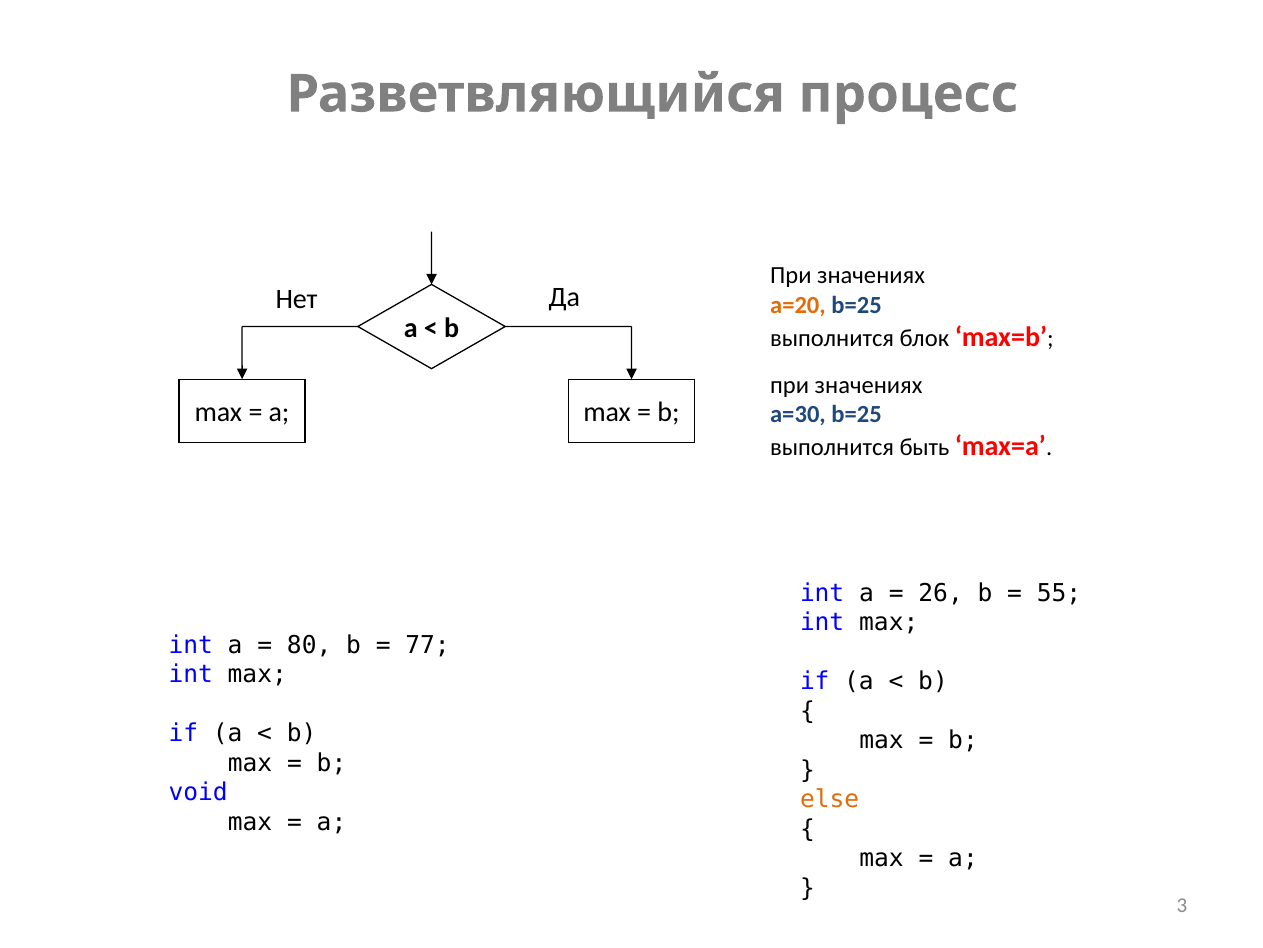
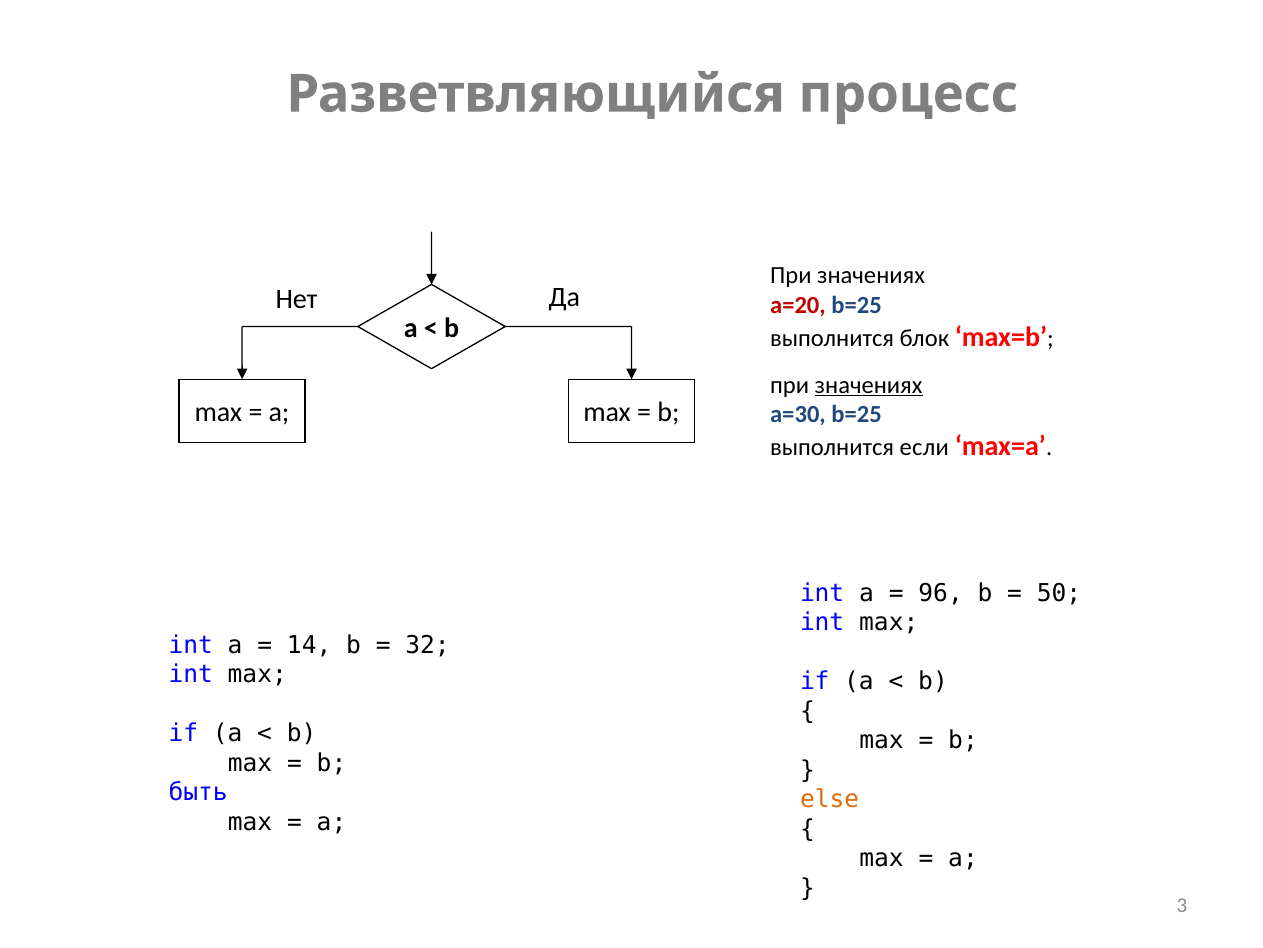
a=20 colour: orange -> red
значениях at (869, 385) underline: none -> present
быть: быть -> если
26: 26 -> 96
55: 55 -> 50
80: 80 -> 14
77: 77 -> 32
void: void -> быть
